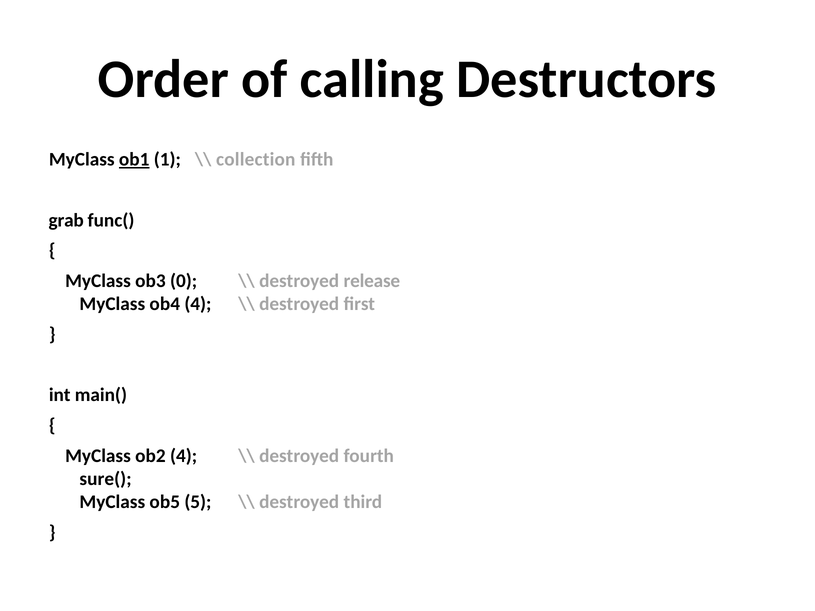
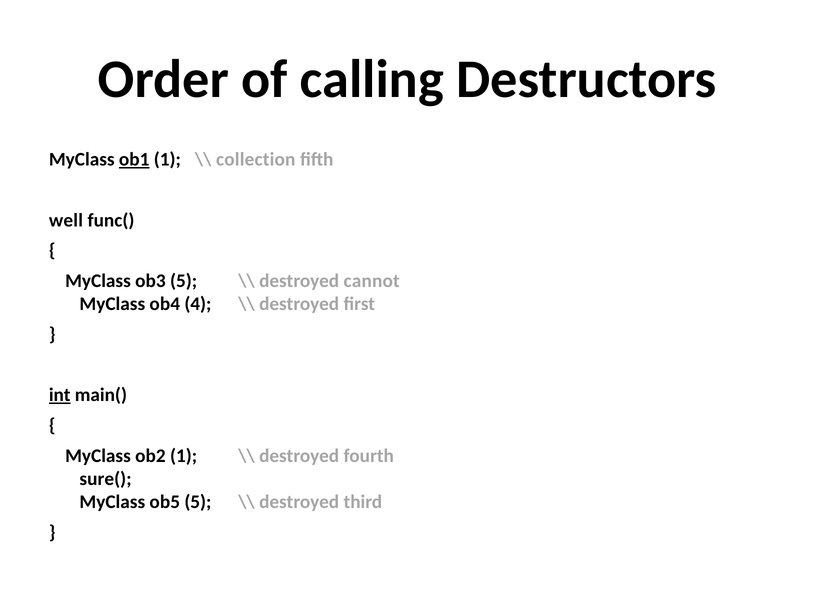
grab: grab -> well
ob3 0: 0 -> 5
release: release -> cannot
int underline: none -> present
ob2 4: 4 -> 1
